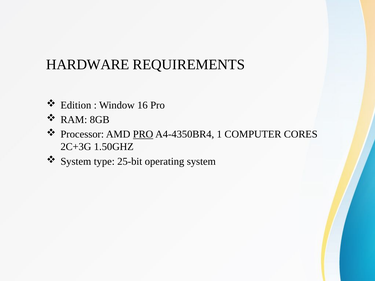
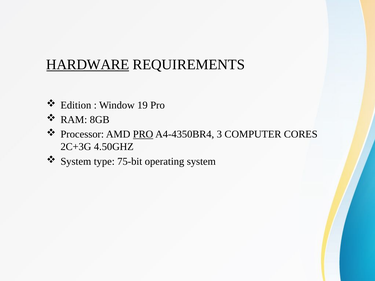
HARDWARE underline: none -> present
16: 16 -> 19
1: 1 -> 3
1.50GHZ: 1.50GHZ -> 4.50GHZ
25-bit: 25-bit -> 75-bit
